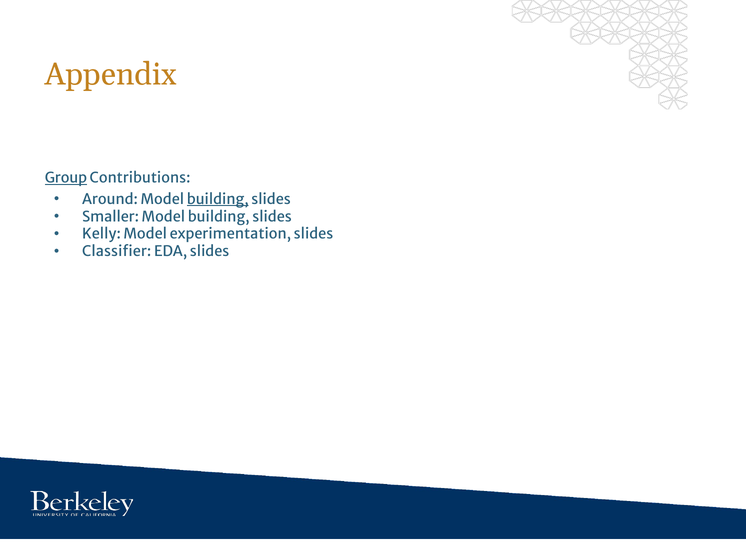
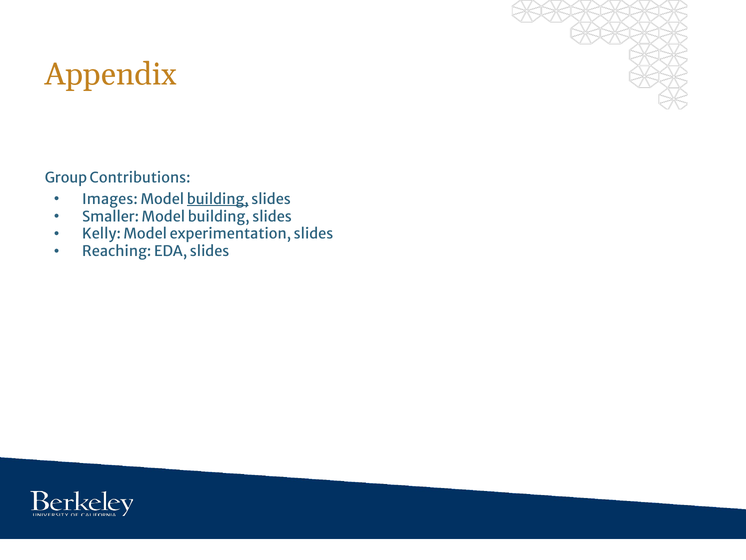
Group underline: present -> none
Around: Around -> Images
Classifier: Classifier -> Reaching
